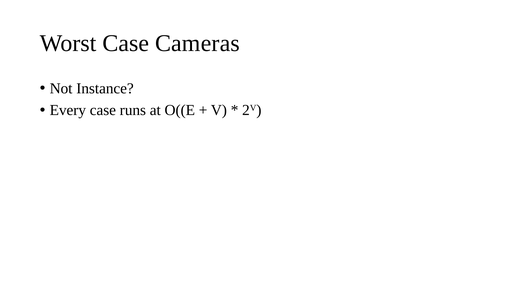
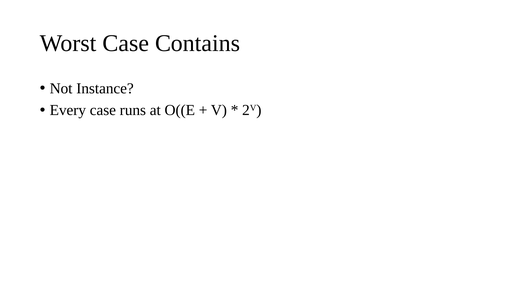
Cameras: Cameras -> Contains
